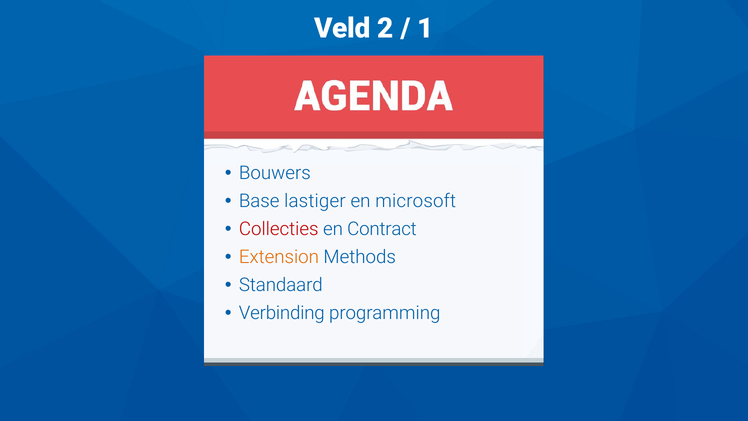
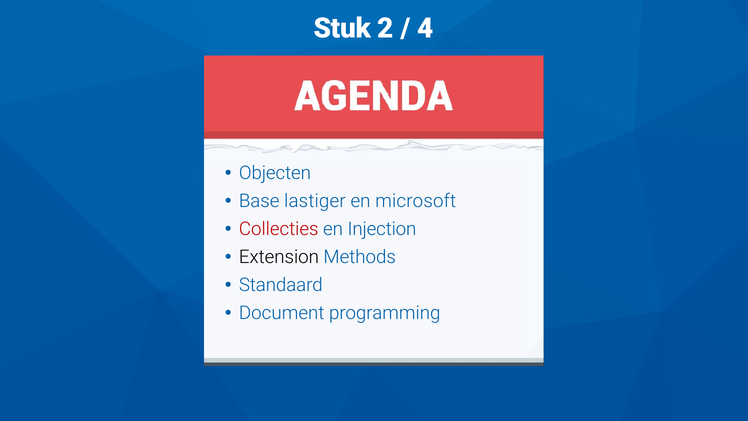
Veld: Veld -> Stuk
1: 1 -> 4
Bouwers: Bouwers -> Objecten
Contract: Contract -> Injection
Extension colour: orange -> black
Verbinding: Verbinding -> Document
